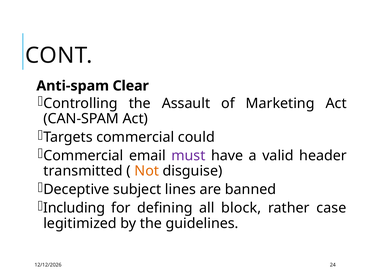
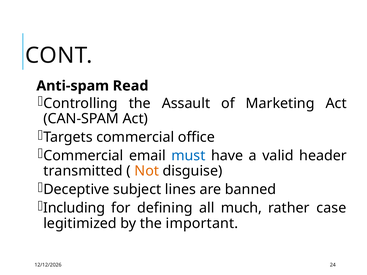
Clear: Clear -> Read
could: could -> office
must colour: purple -> blue
block: block -> much
guidelines: guidelines -> important
